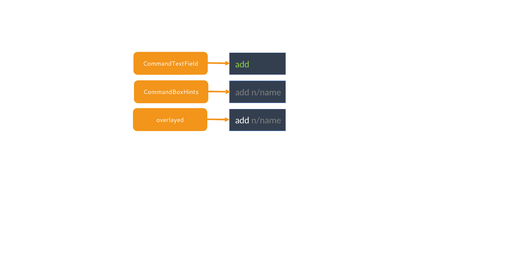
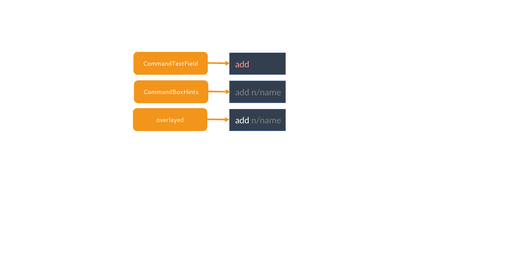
add at (242, 64) colour: light green -> pink
